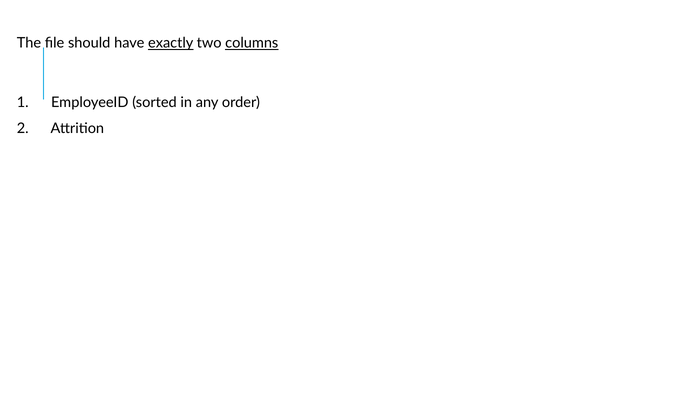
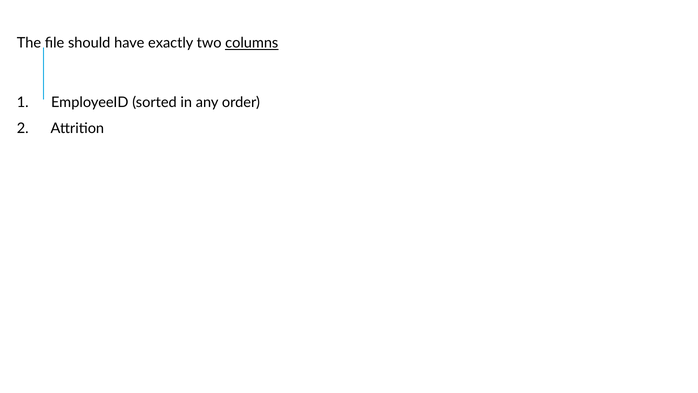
exactly underline: present -> none
